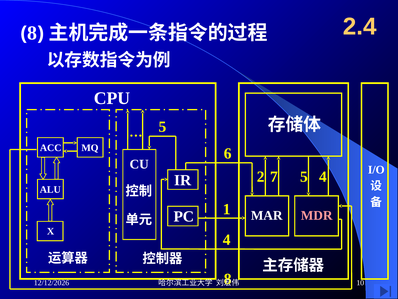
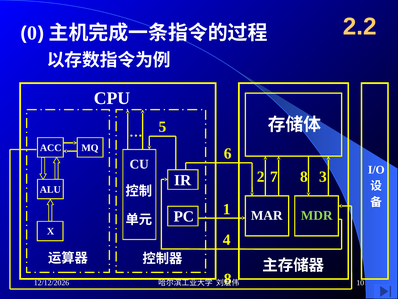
2.4: 2.4 -> 2.2
8 at (32, 33): 8 -> 0
2 5: 5 -> 8
7 4: 4 -> 3
MDR colour: pink -> light green
